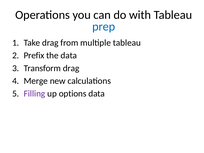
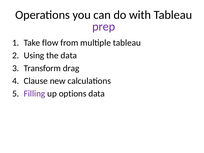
prep colour: blue -> purple
Take drag: drag -> flow
Prefix: Prefix -> Using
Merge: Merge -> Clause
